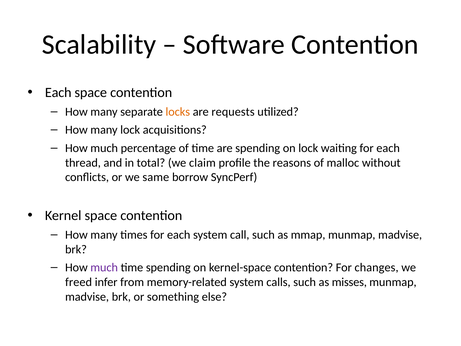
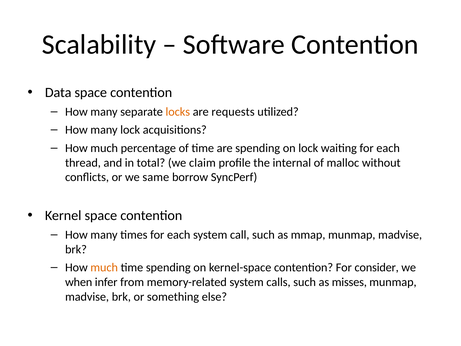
Each at (58, 92): Each -> Data
reasons: reasons -> internal
much at (104, 267) colour: purple -> orange
changes: changes -> consider
freed: freed -> when
